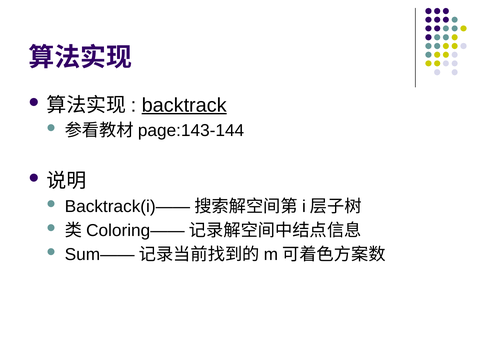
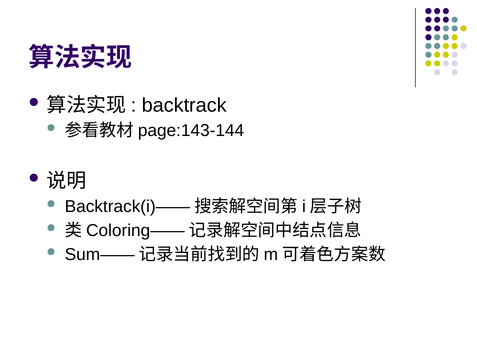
backtrack underline: present -> none
